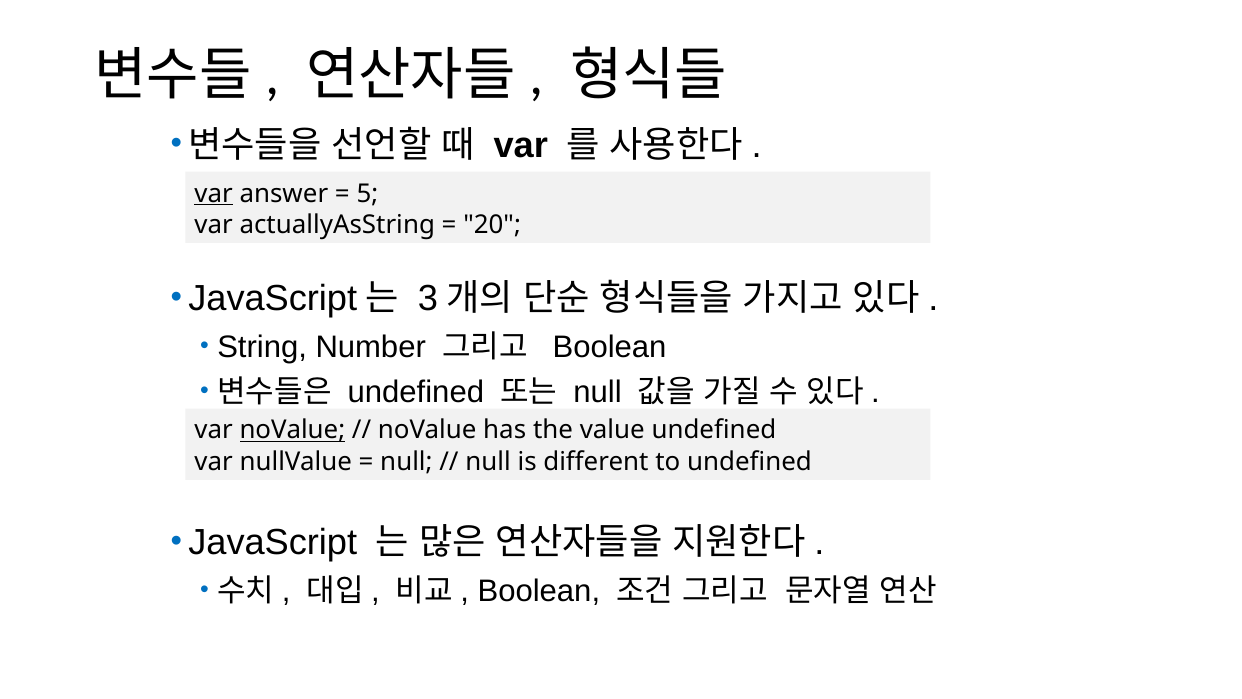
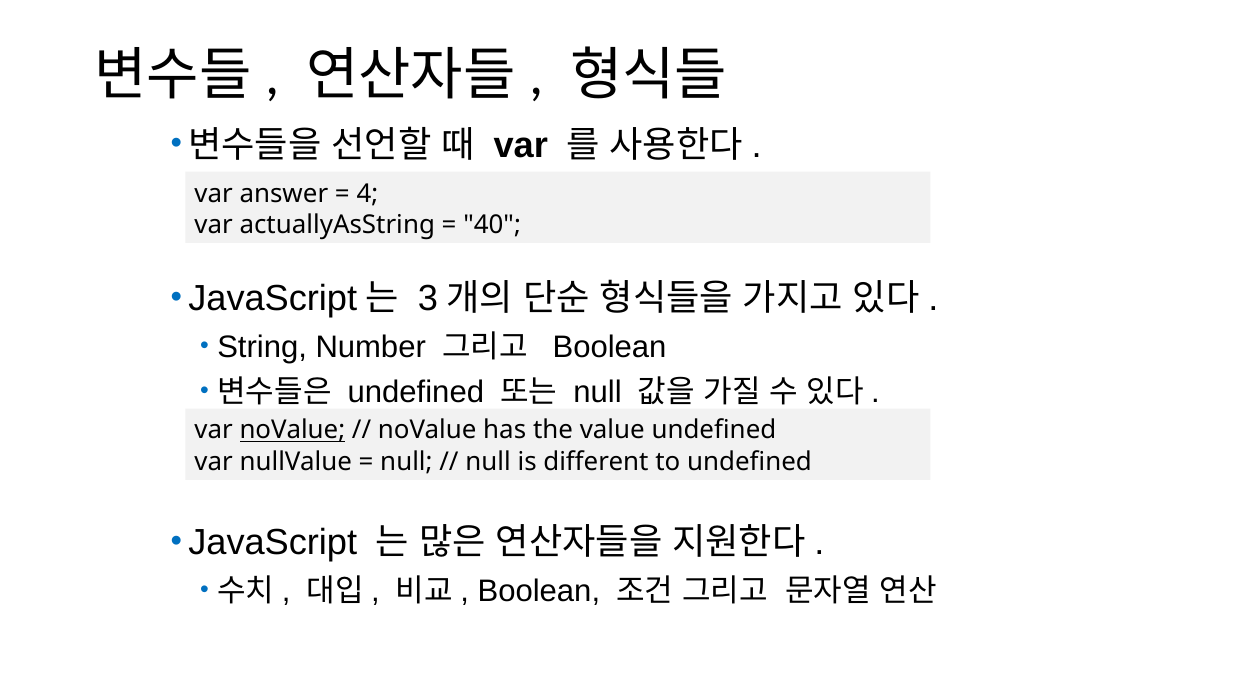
var at (214, 193) underline: present -> none
5: 5 -> 4
20: 20 -> 40
